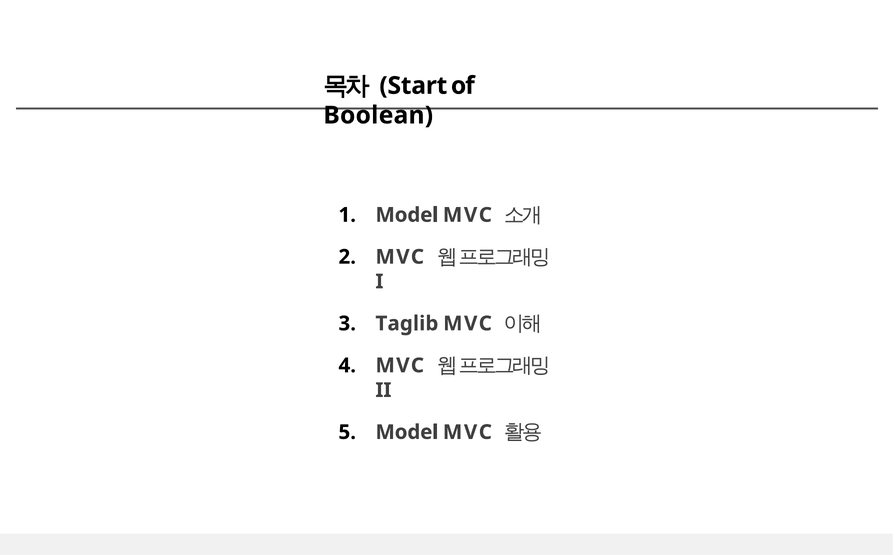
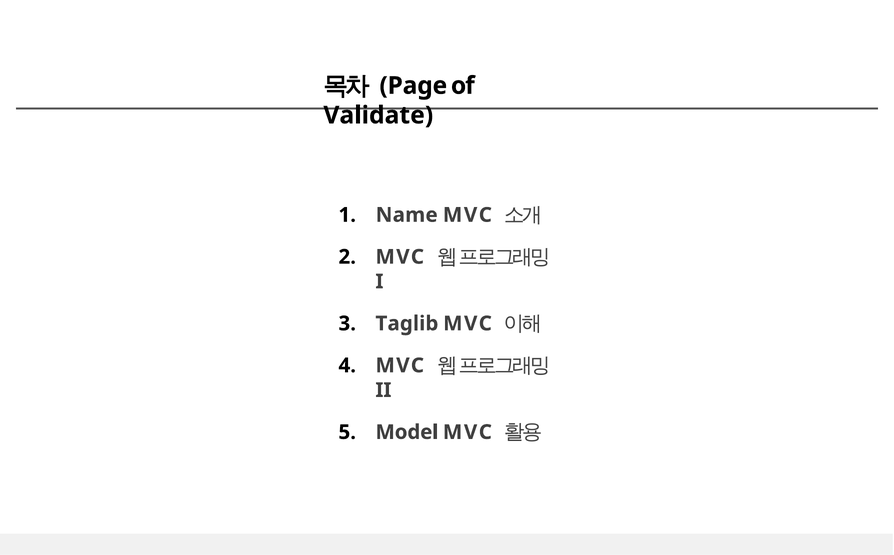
Start: Start -> Page
Boolean: Boolean -> Validate
Model at (407, 215): Model -> Name
